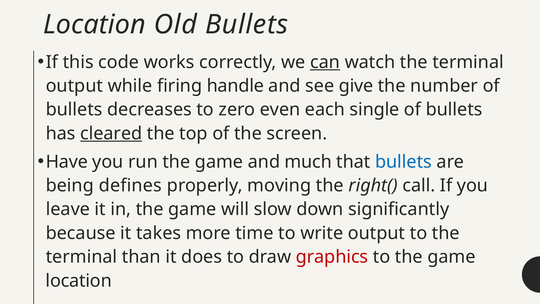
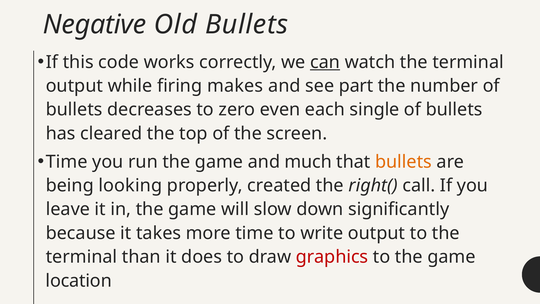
Location at (94, 25): Location -> Negative
handle: handle -> makes
give: give -> part
cleared underline: present -> none
Have at (67, 162): Have -> Time
bullets at (404, 162) colour: blue -> orange
defines: defines -> looking
moving: moving -> created
